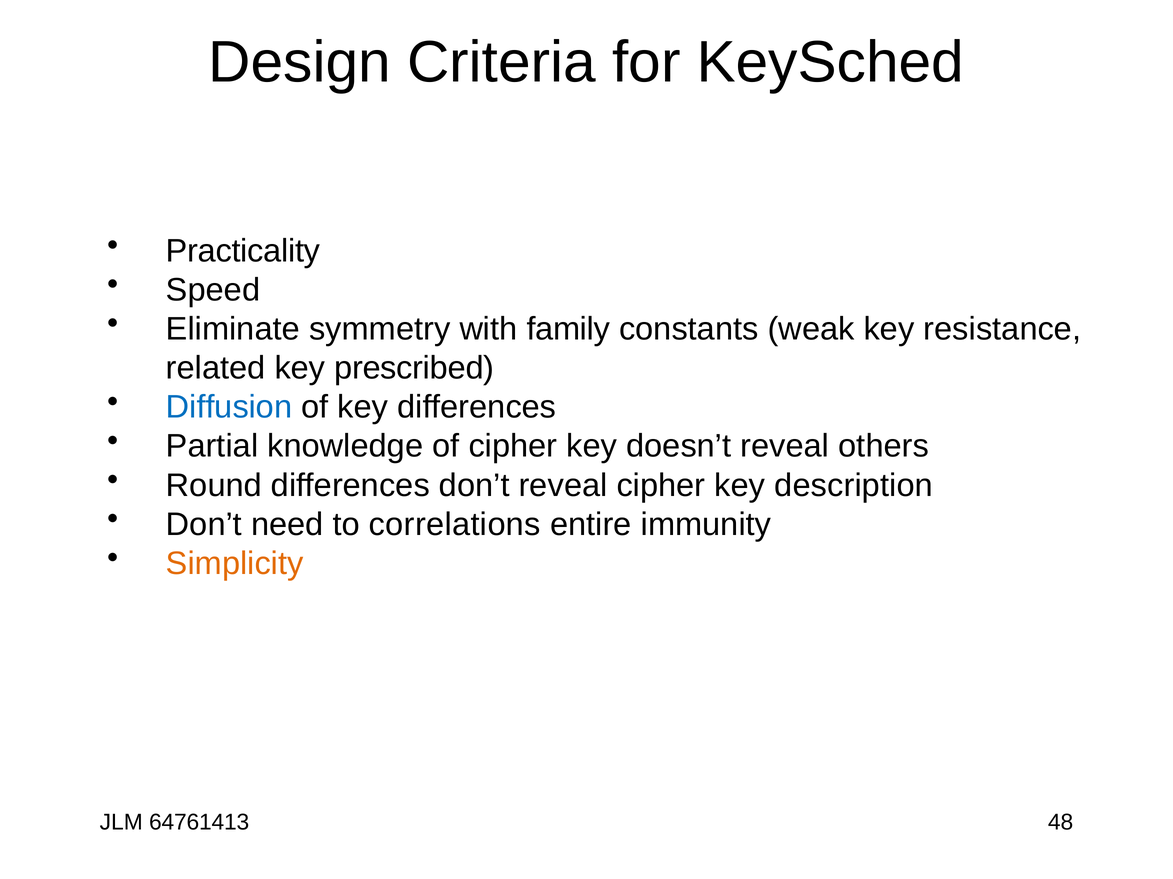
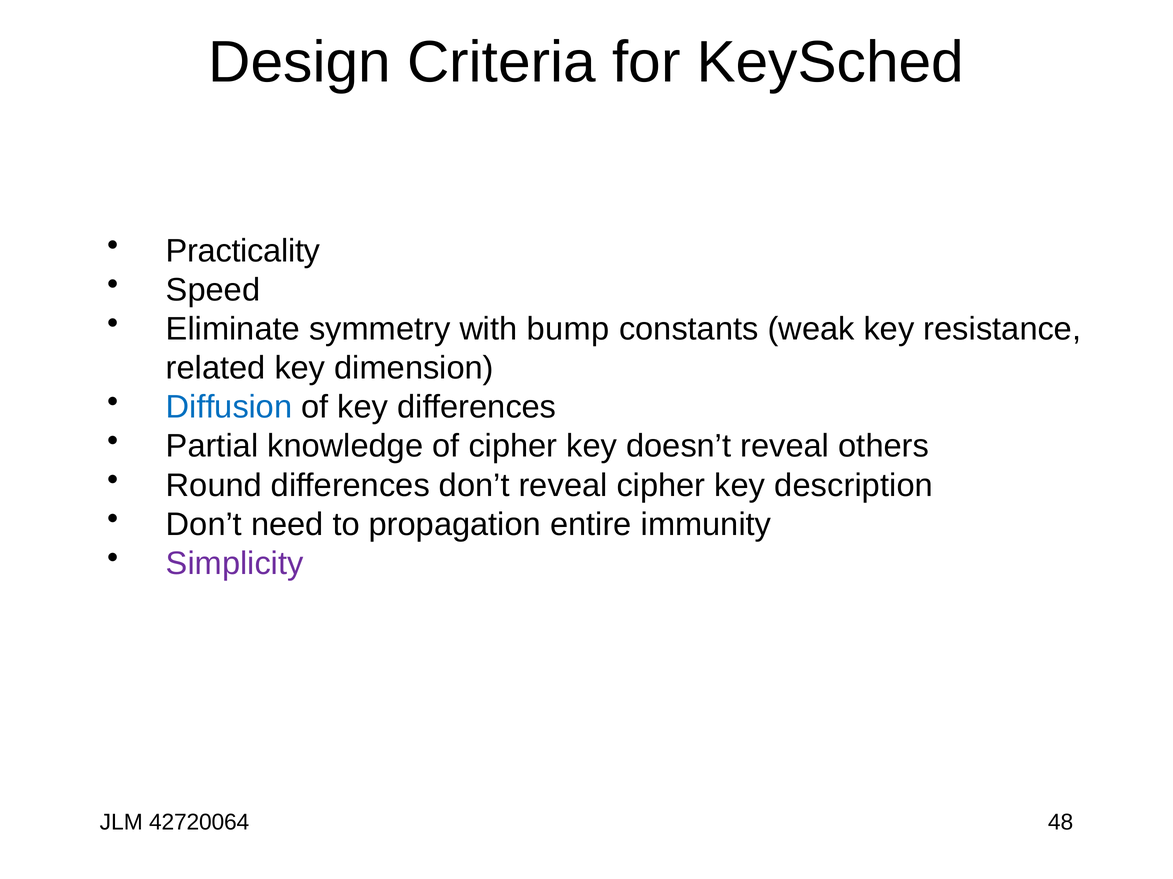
family: family -> bump
prescribed: prescribed -> dimension
correlations: correlations -> propagation
Simplicity colour: orange -> purple
64761413: 64761413 -> 42720064
